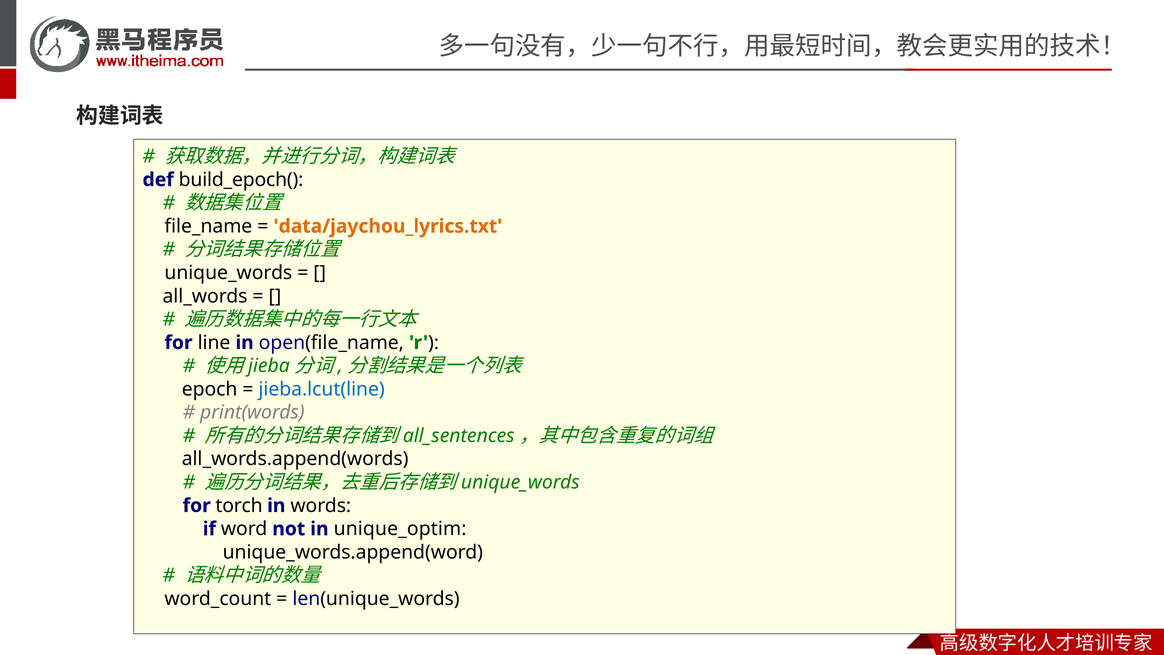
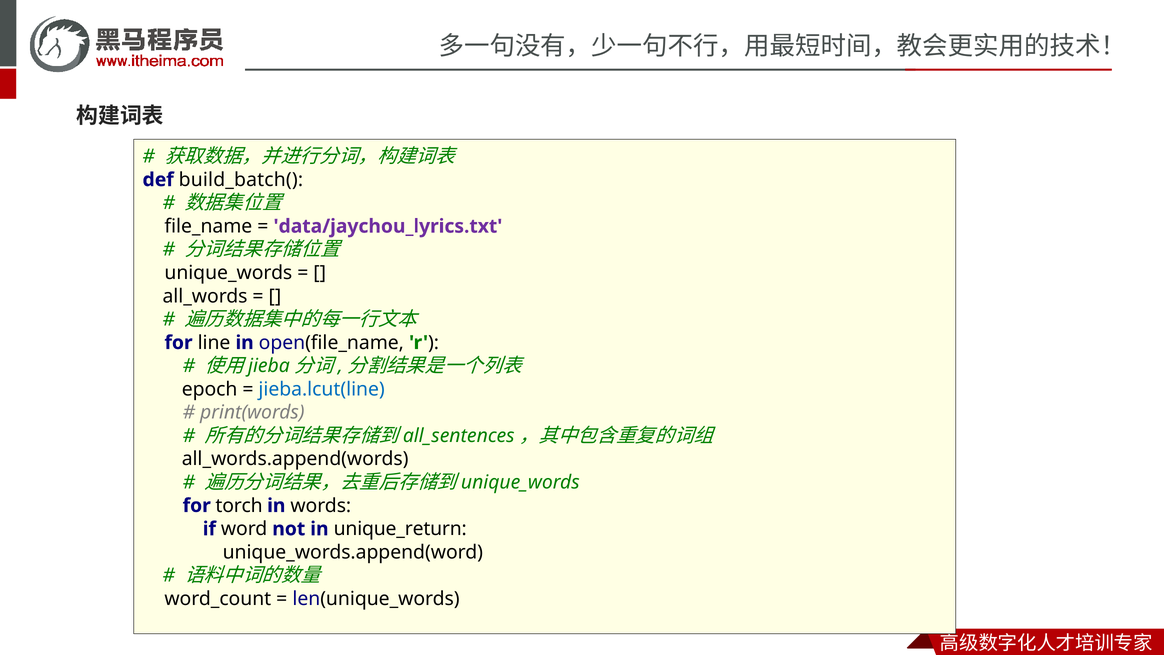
build_epoch(: build_epoch( -> build_batch(
data/jaychou_lyrics.txt colour: orange -> purple
unique_optim: unique_optim -> unique_return
